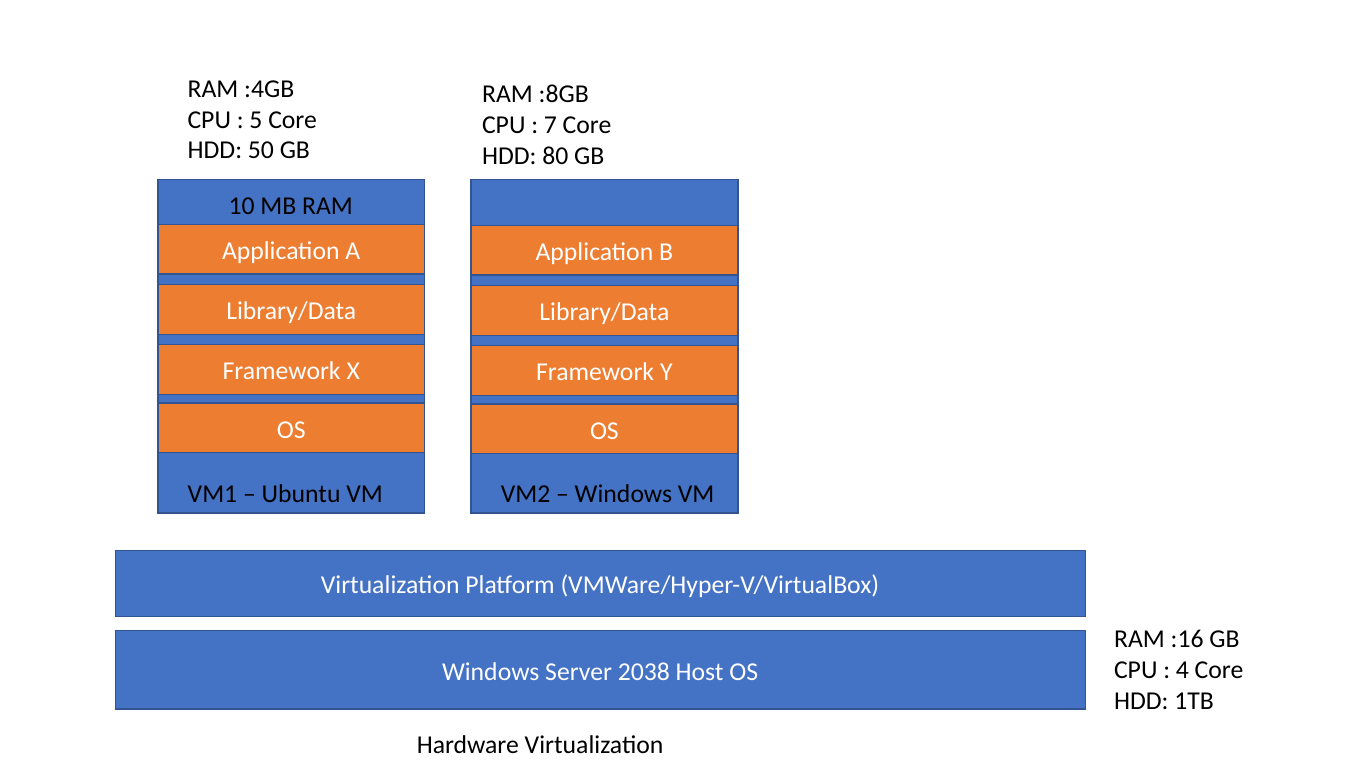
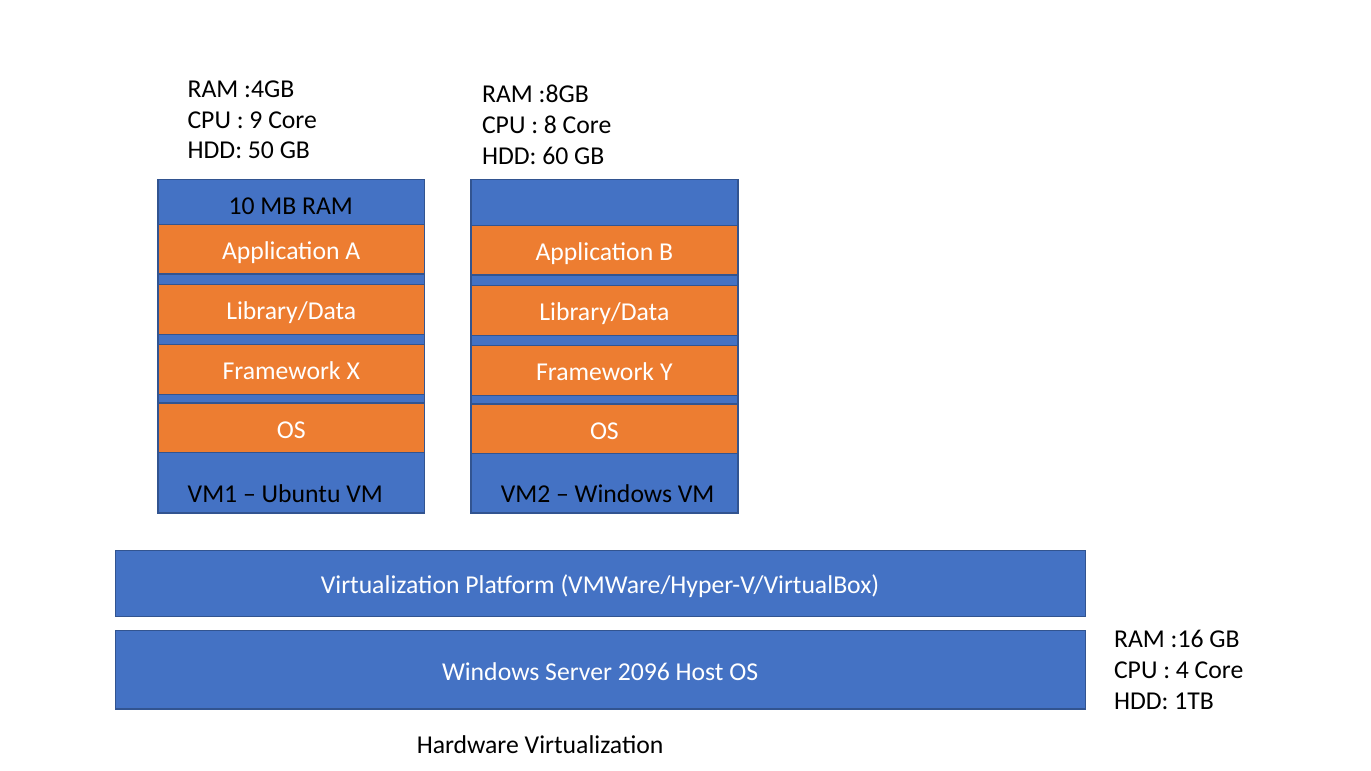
5: 5 -> 9
7: 7 -> 8
80: 80 -> 60
2038: 2038 -> 2096
